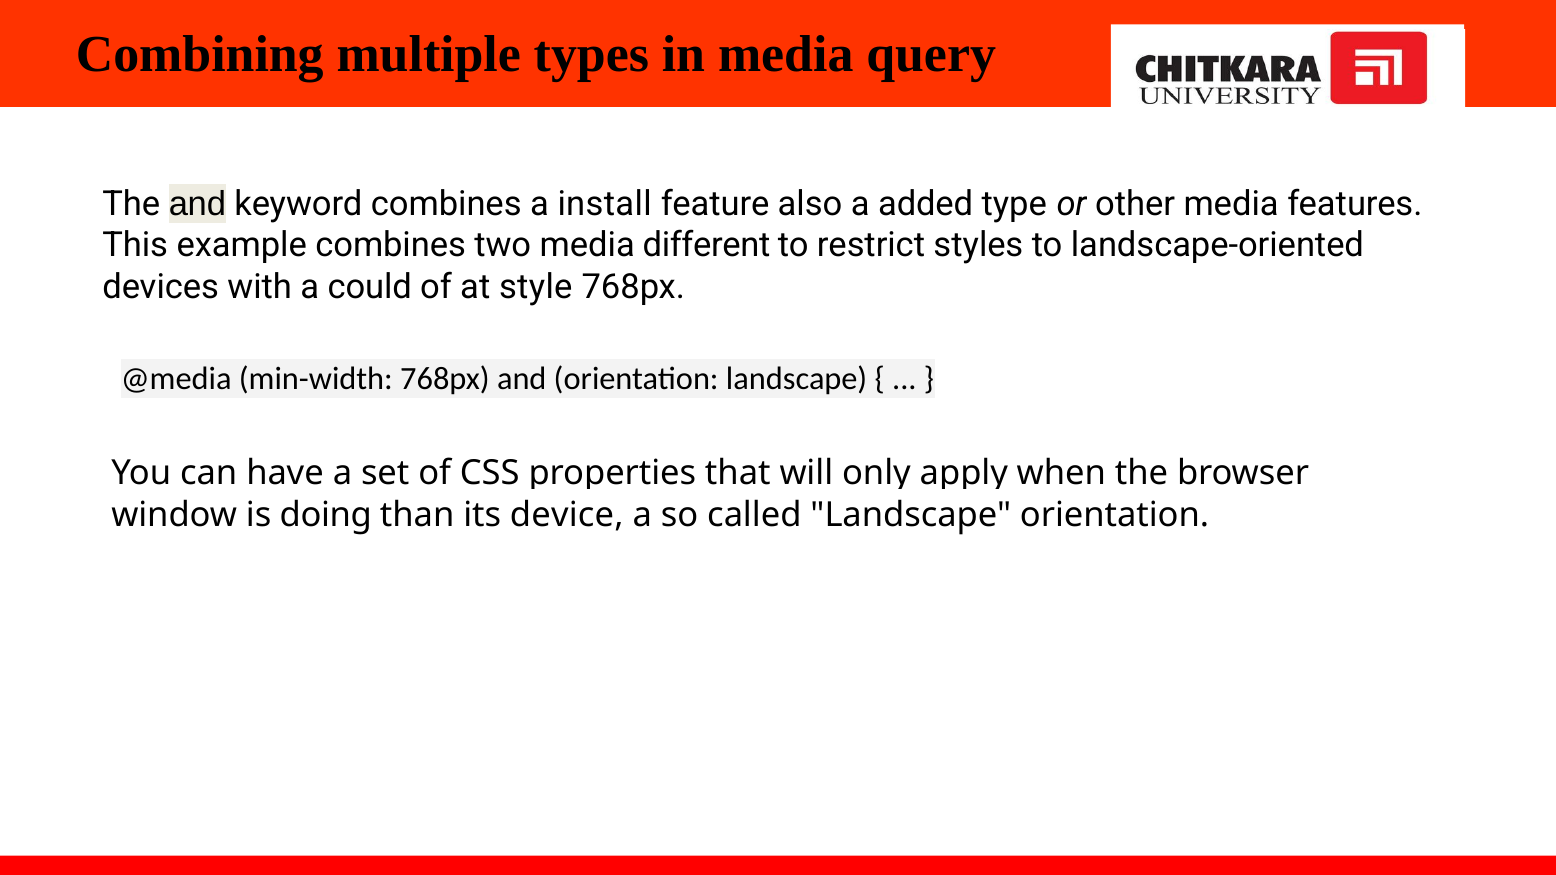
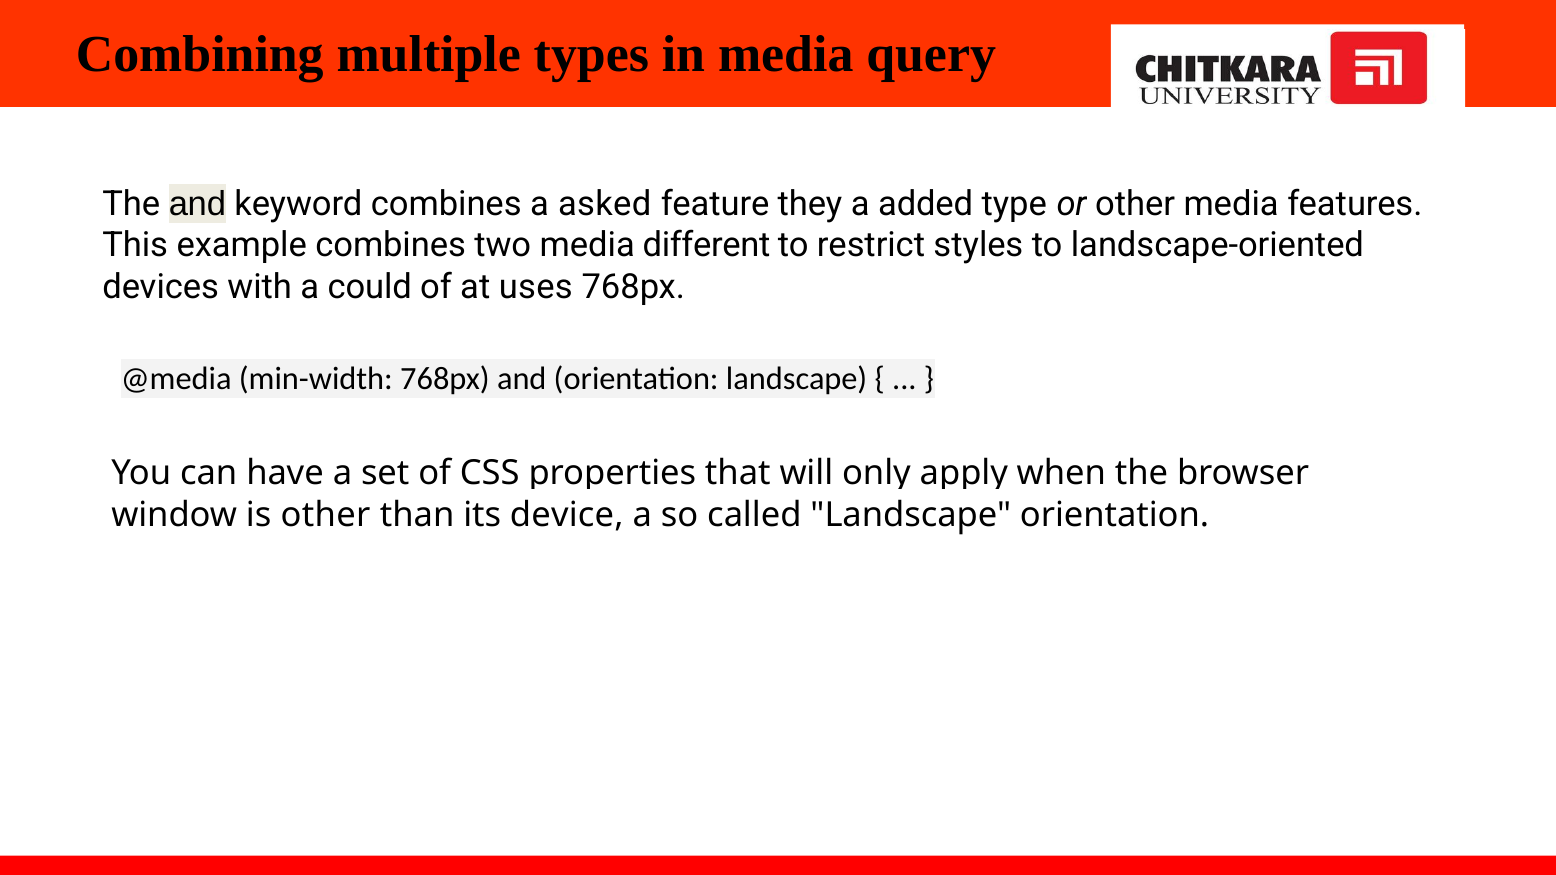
install: install -> asked
also: also -> they
style: style -> uses
is doing: doing -> other
